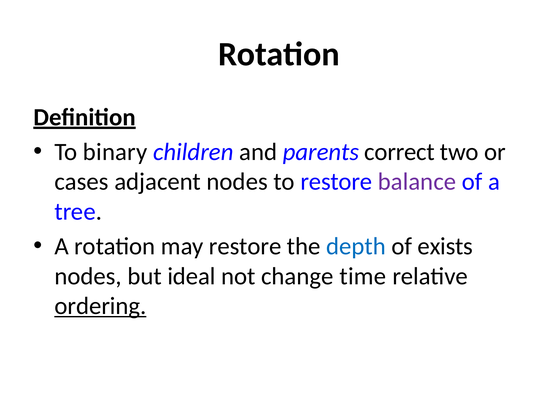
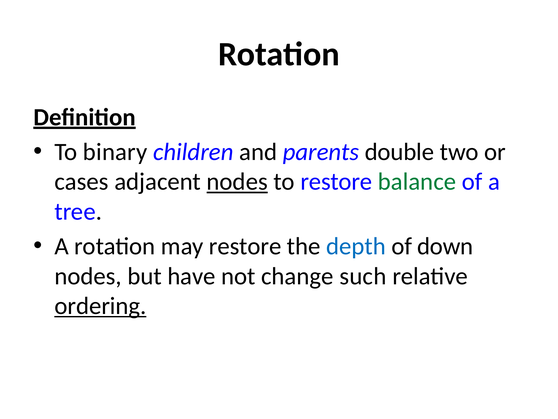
correct: correct -> double
nodes at (237, 182) underline: none -> present
balance colour: purple -> green
exists: exists -> down
ideal: ideal -> have
time: time -> such
